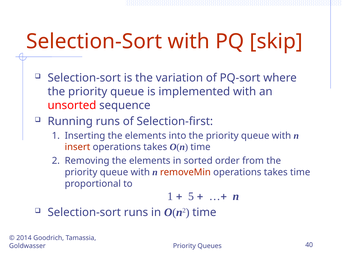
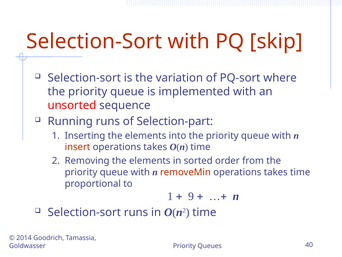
Selection-first: Selection-first -> Selection-part
5: 5 -> 9
